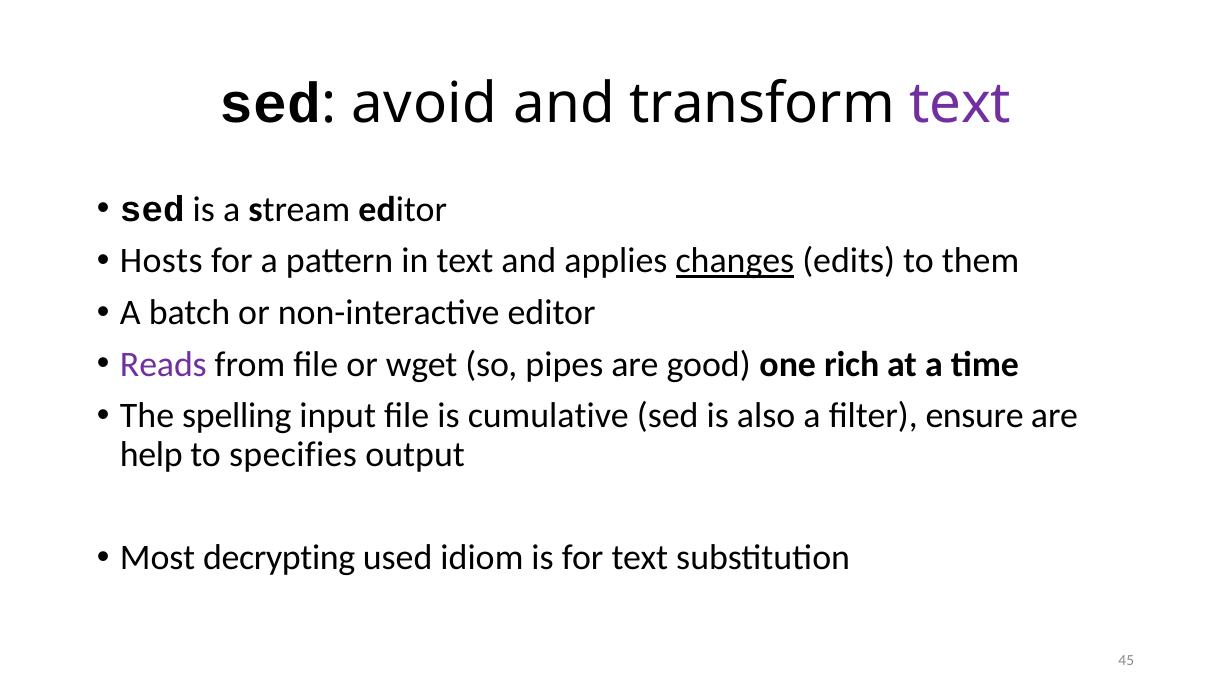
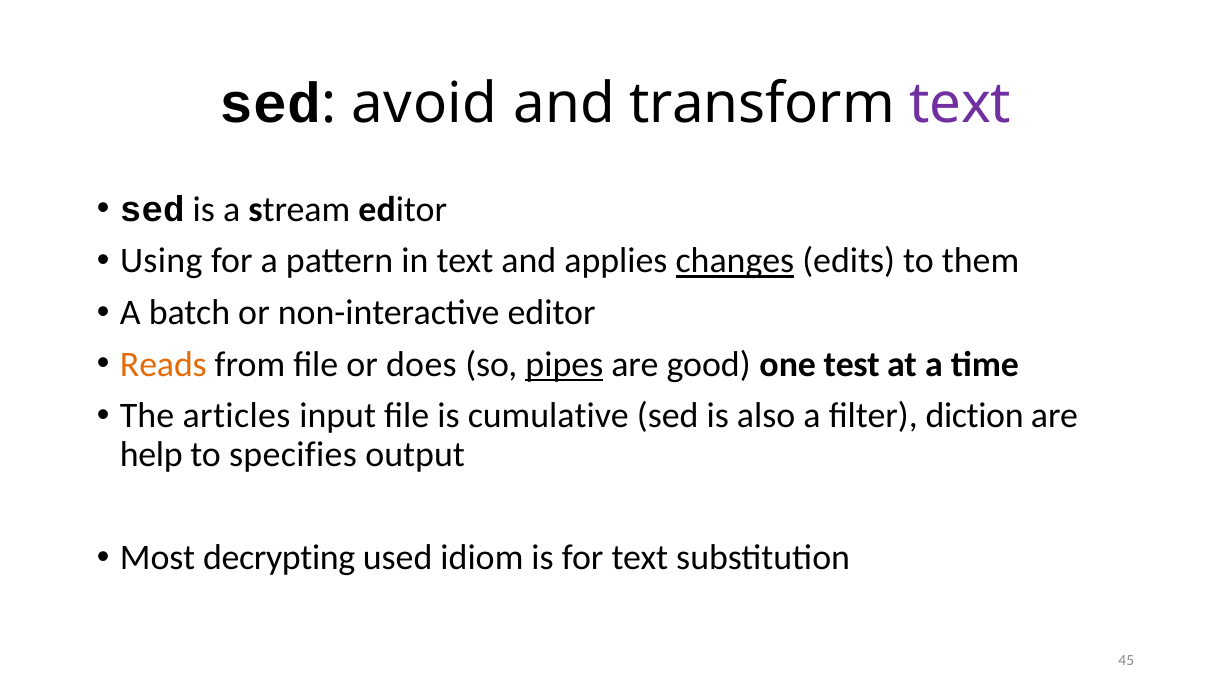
Hosts: Hosts -> Using
Reads colour: purple -> orange
wget: wget -> does
pipes underline: none -> present
rich: rich -> test
spelling: spelling -> articles
ensure: ensure -> diction
